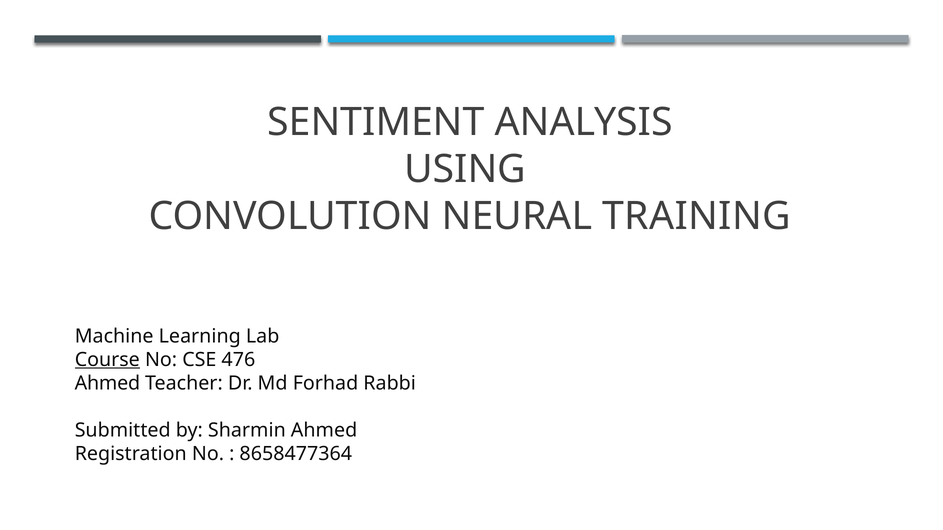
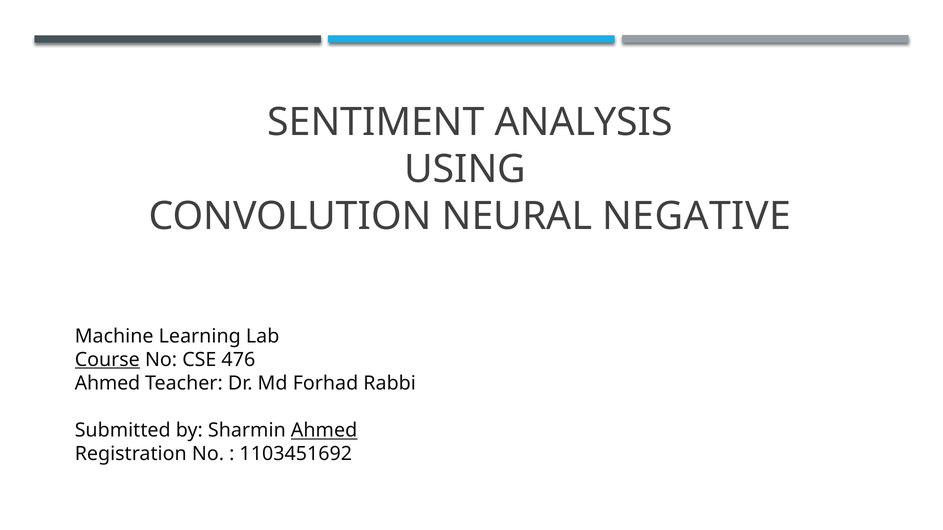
TRAINING: TRAINING -> NEGATIVE
Ahmed at (324, 431) underline: none -> present
8658477364: 8658477364 -> 1103451692
